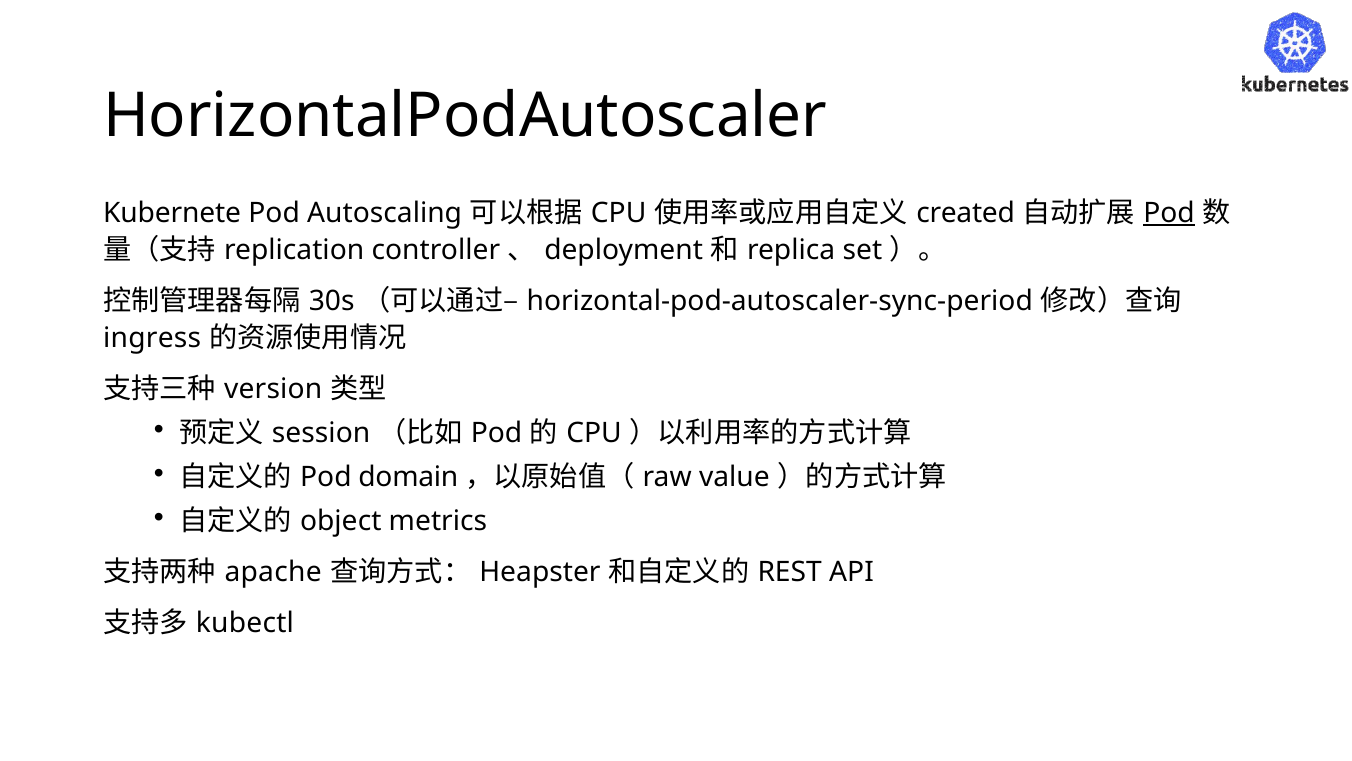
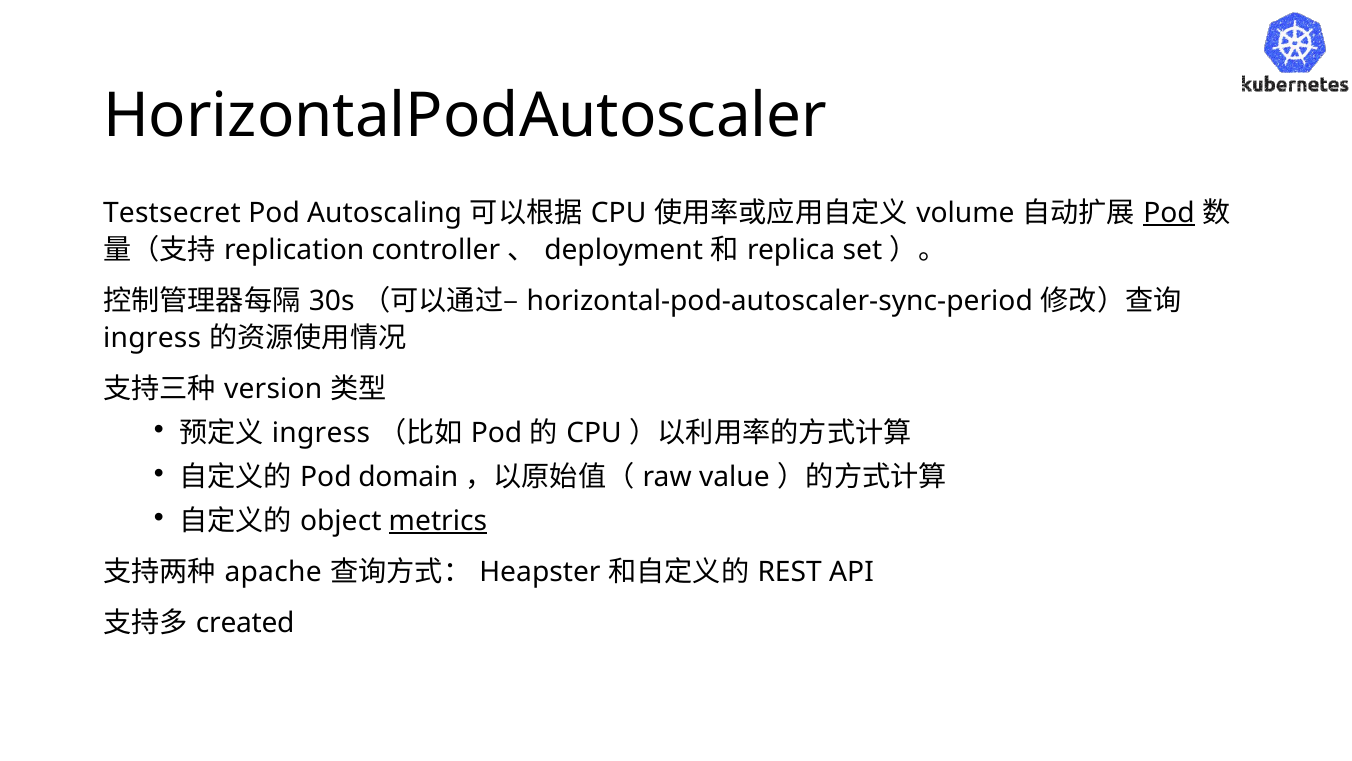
Kubernete: Kubernete -> Testsecret
created: created -> volume
session at (321, 433): session -> ingress
metrics underline: none -> present
kubectl: kubectl -> created
